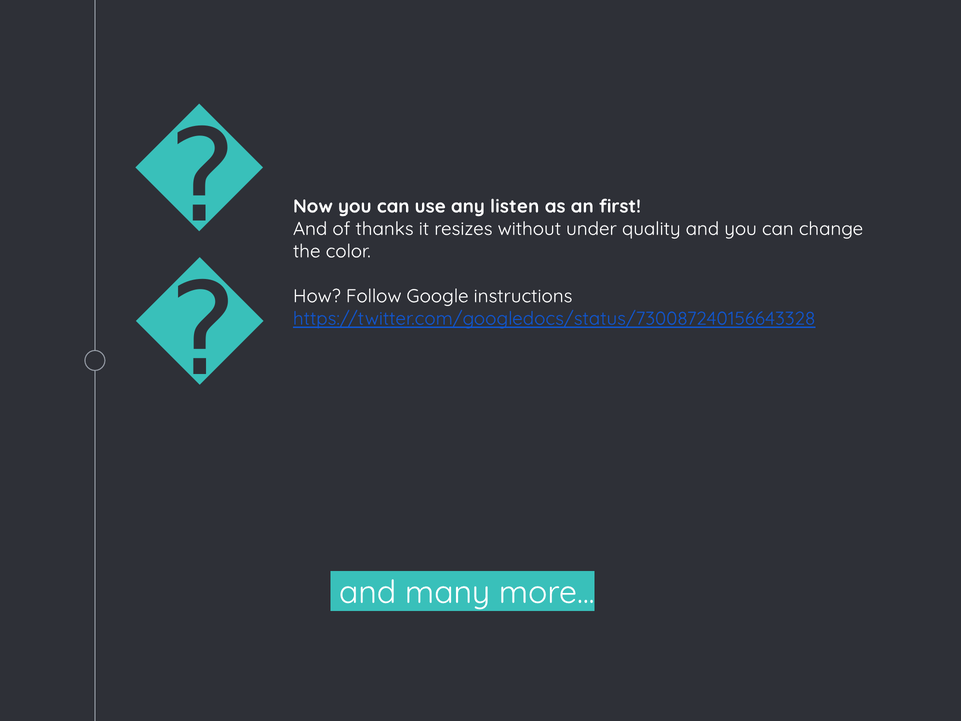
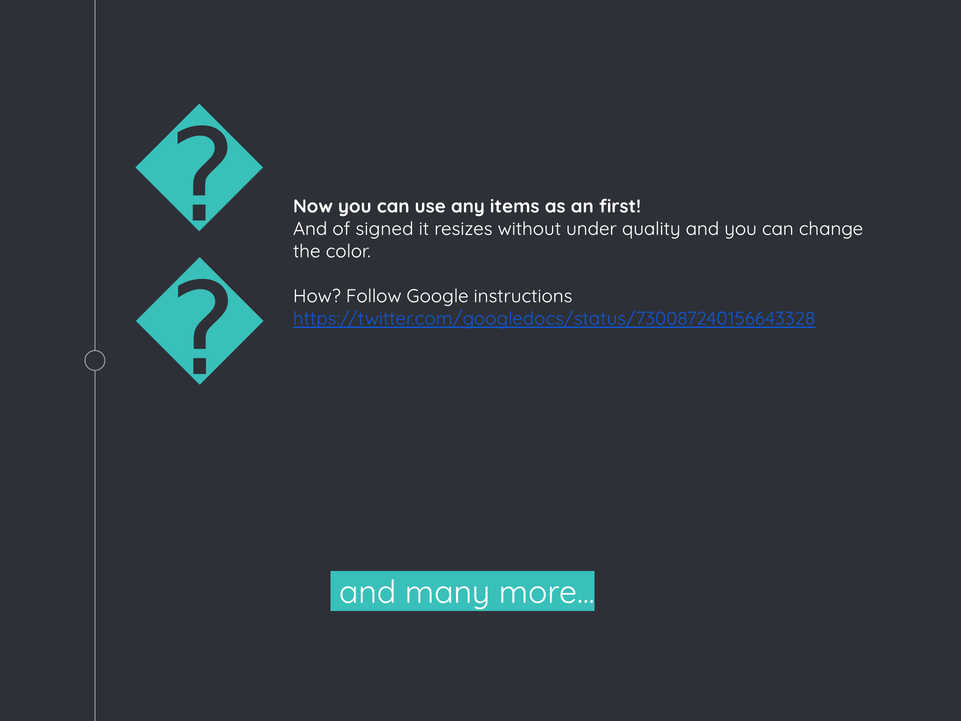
listen: listen -> items
thanks: thanks -> signed
